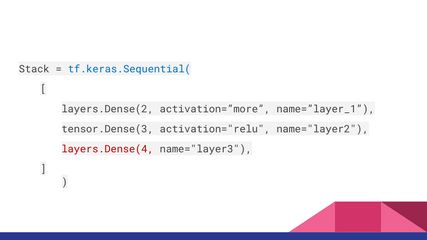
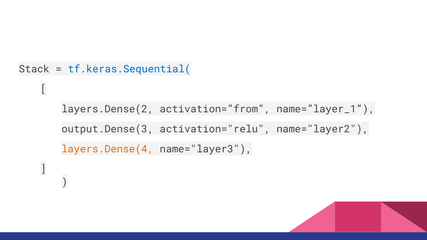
activation=”more: activation=”more -> activation=”from
tensor.Dense(3: tensor.Dense(3 -> output.Dense(3
layers.Dense(4 colour: red -> orange
